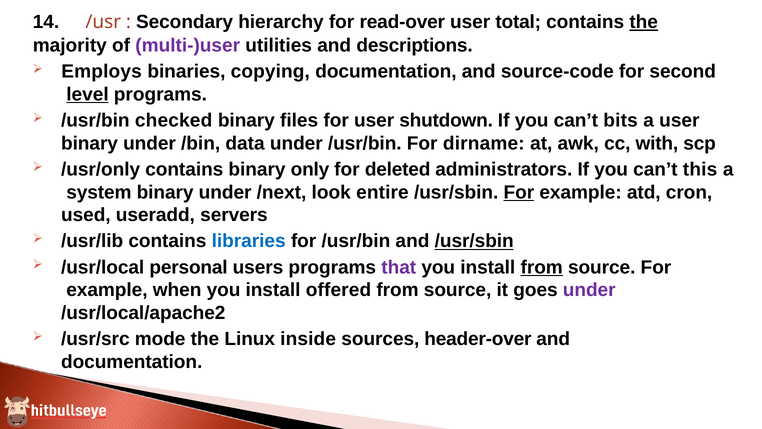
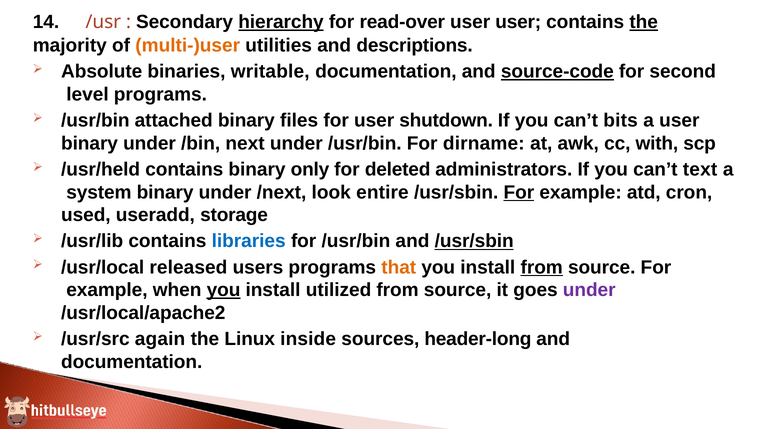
hierarchy underline: none -> present
user total: total -> user
multi-)user colour: purple -> orange
Employs: Employs -> Absolute
copying: copying -> writable
source-code underline: none -> present
level underline: present -> none
checked: checked -> attached
data: data -> next
/usr/only: /usr/only -> /usr/held
this: this -> text
servers: servers -> storage
personal: personal -> released
that colour: purple -> orange
you at (224, 290) underline: none -> present
offered: offered -> utilized
mode: mode -> again
header-over: header-over -> header-long
